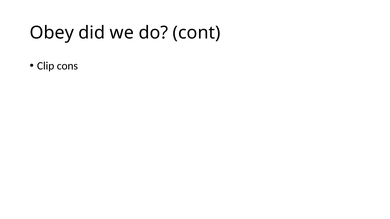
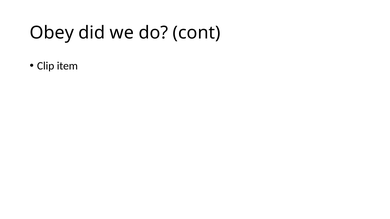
cons: cons -> item
